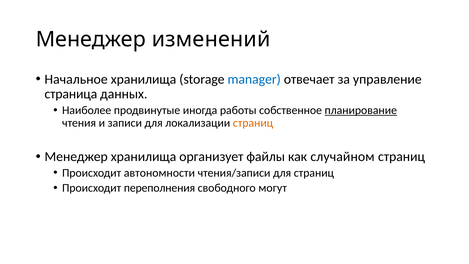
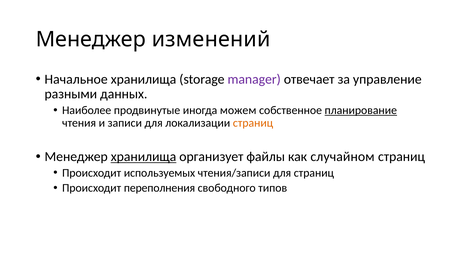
manager colour: blue -> purple
страница: страница -> разными
работы: работы -> можем
хранилища at (144, 157) underline: none -> present
автономности: автономности -> используемых
могут: могут -> типов
